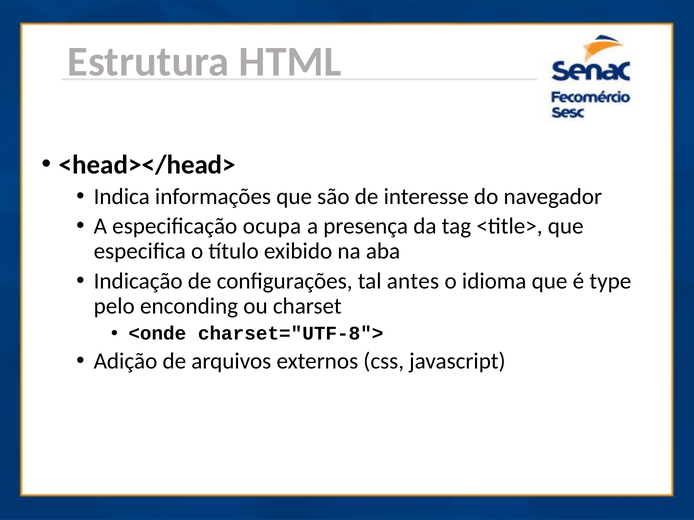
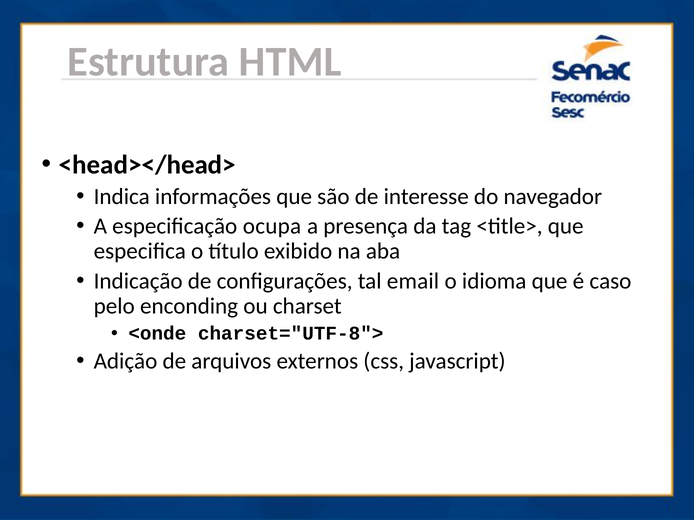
antes: antes -> email
type: type -> caso
